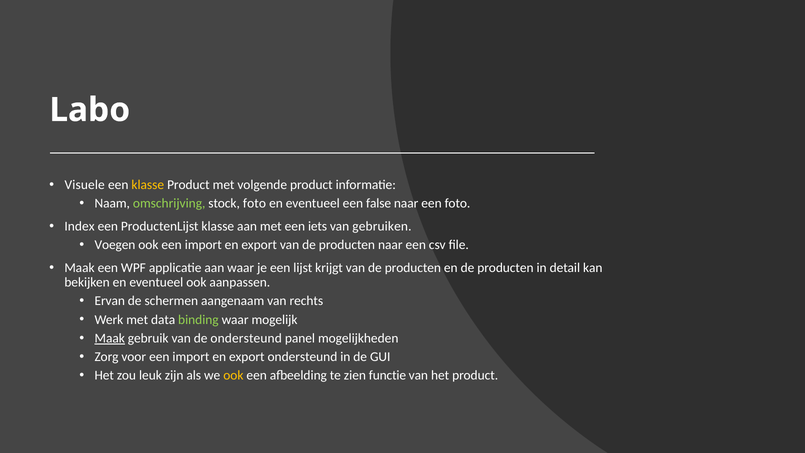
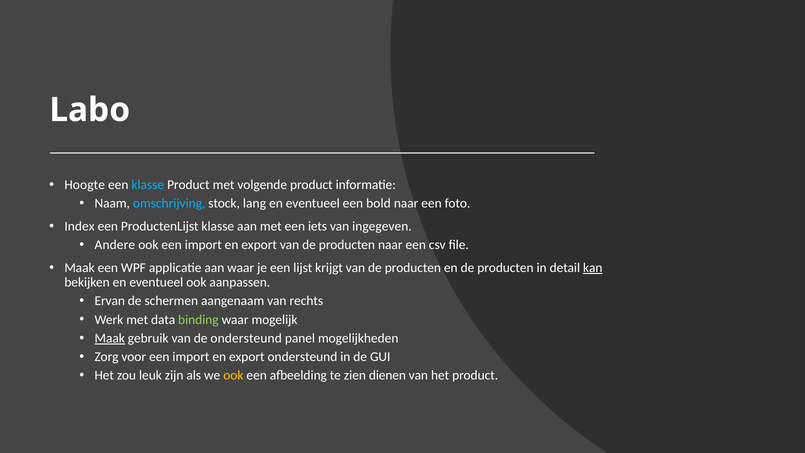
Visuele: Visuele -> Hoogte
klasse at (148, 185) colour: yellow -> light blue
omschrijving colour: light green -> light blue
stock foto: foto -> lang
false: false -> bold
gebruiken: gebruiken -> ingegeven
Voegen: Voegen -> Andere
kan underline: none -> present
functie: functie -> dienen
